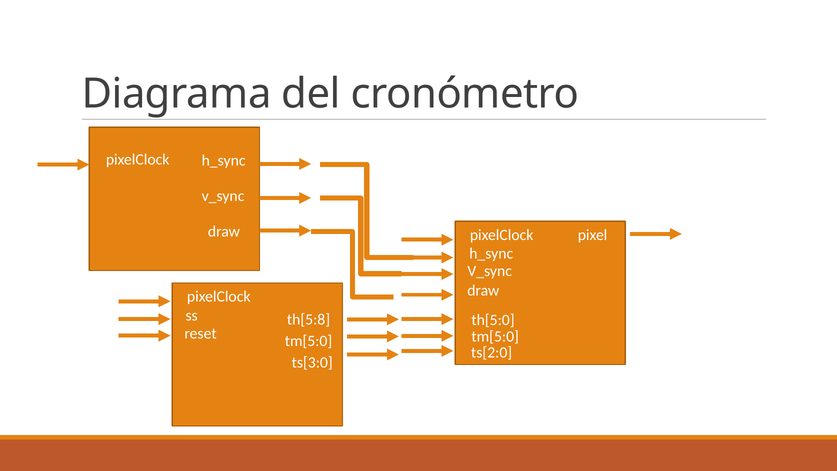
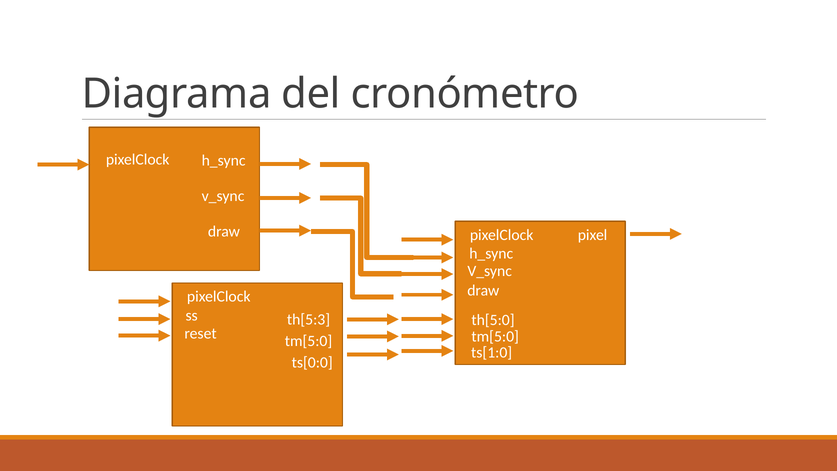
th[5:8: th[5:8 -> th[5:3
ts[2:0: ts[2:0 -> ts[1:0
ts[3:0: ts[3:0 -> ts[0:0
